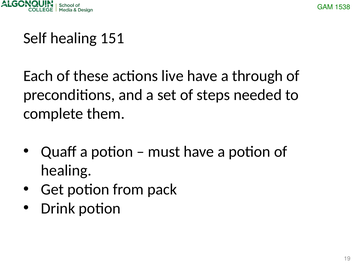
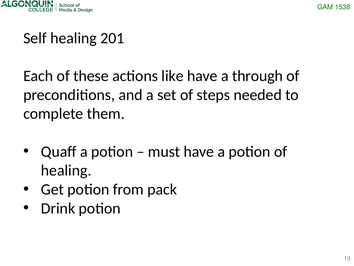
151: 151 -> 201
live: live -> like
